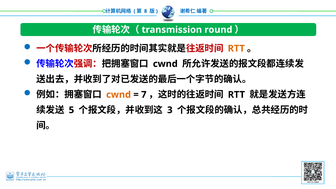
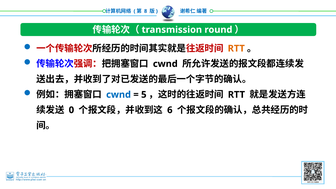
cwnd at (119, 95) colour: orange -> blue
7: 7 -> 5
5: 5 -> 0
3: 3 -> 6
